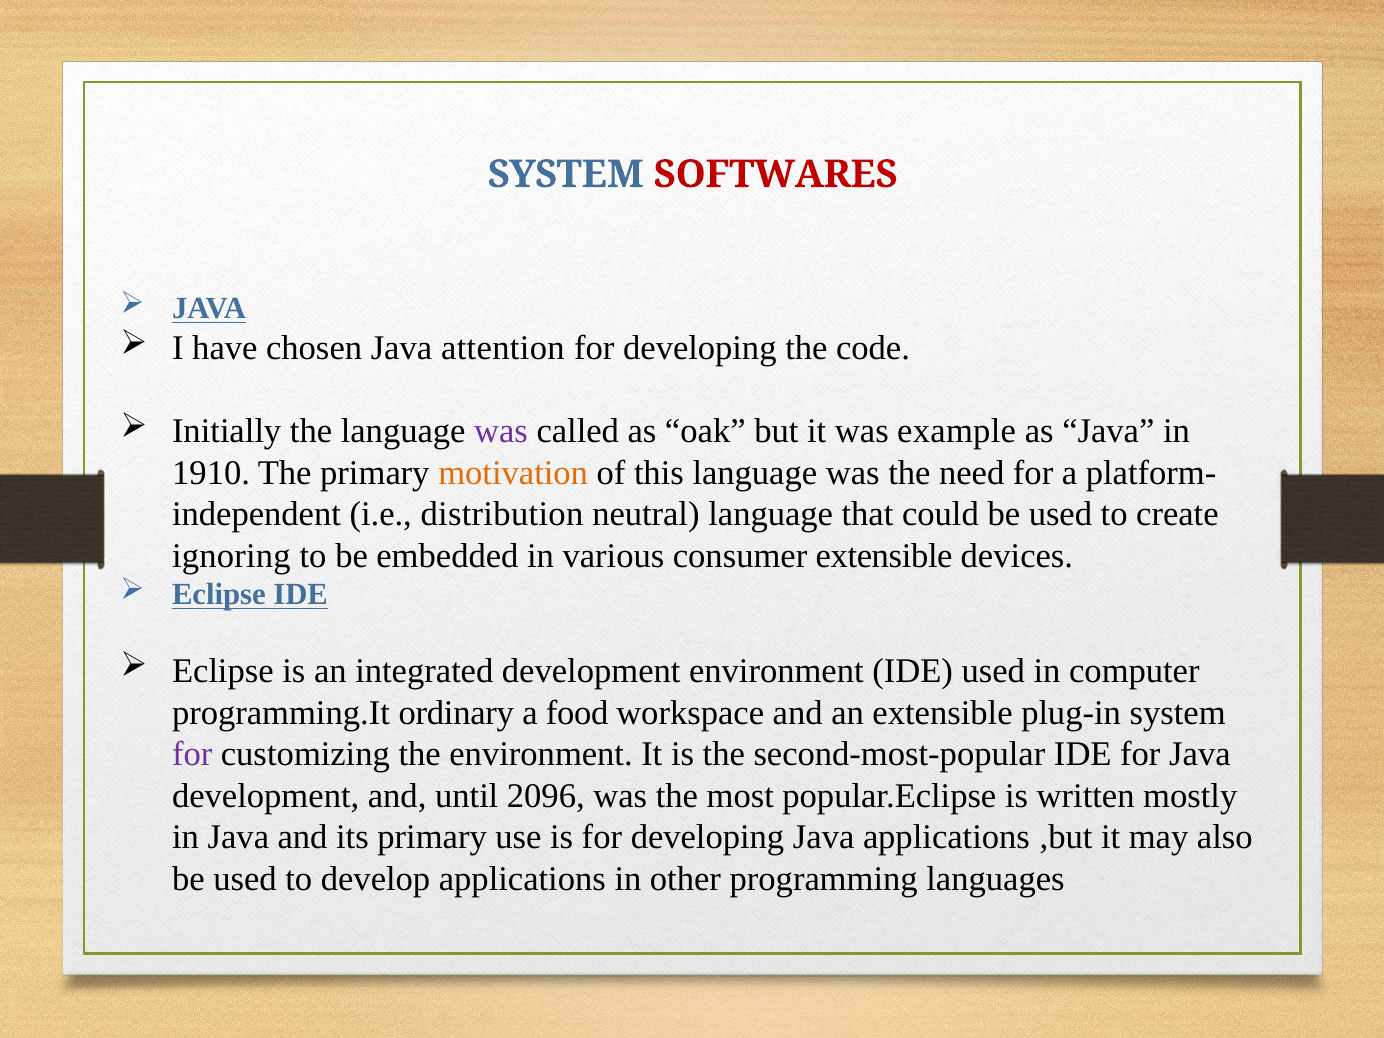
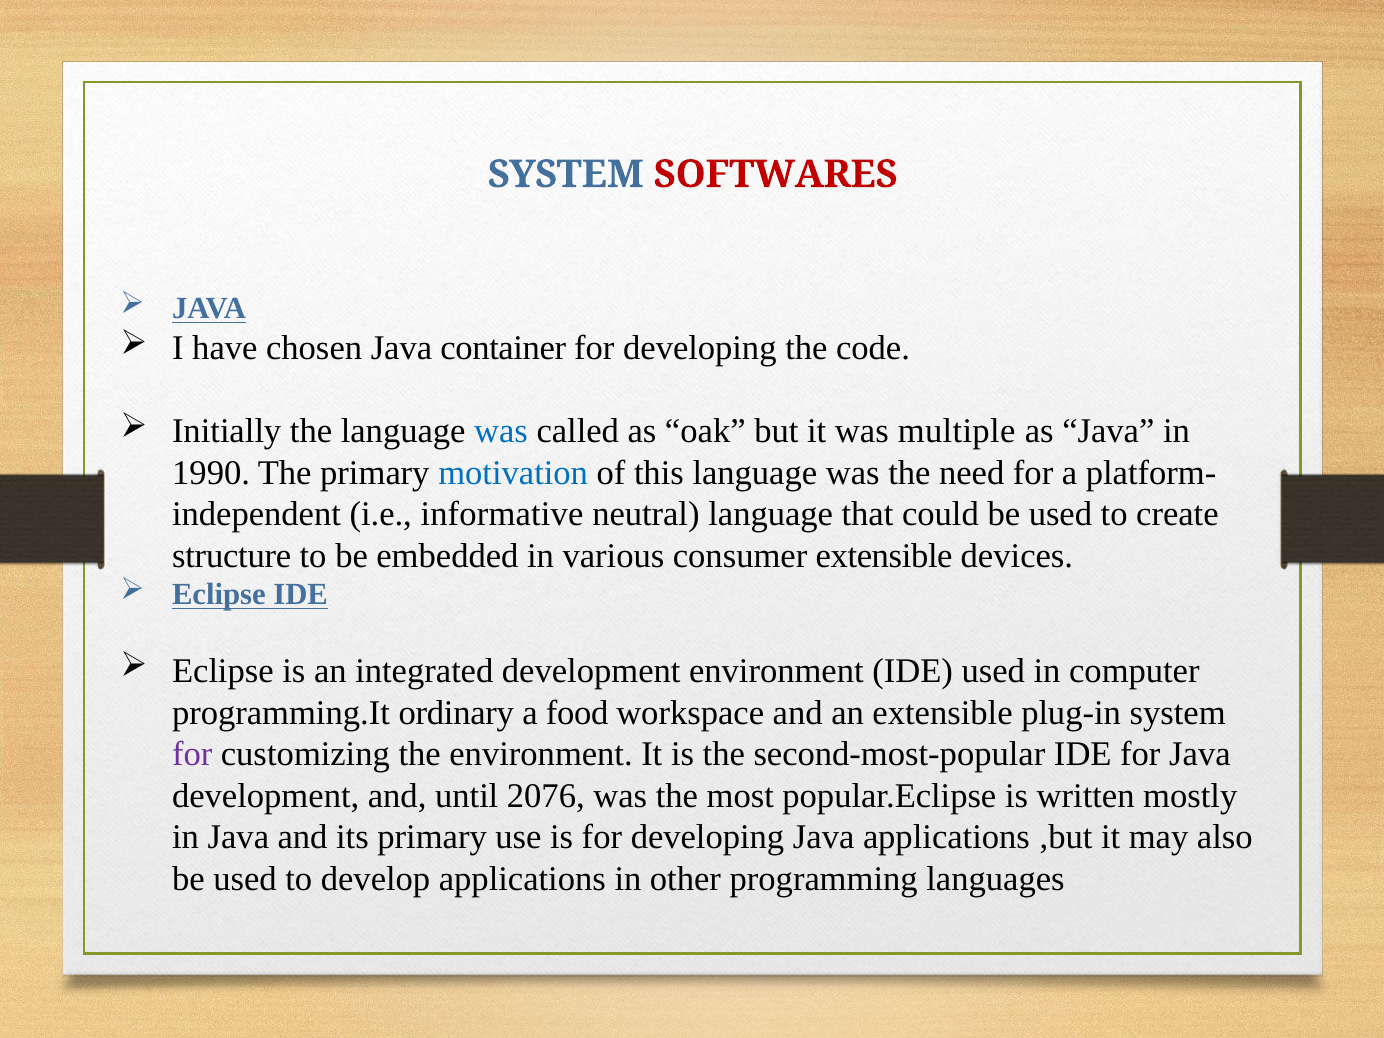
attention: attention -> container
was at (501, 431) colour: purple -> blue
example: example -> multiple
1910: 1910 -> 1990
motivation colour: orange -> blue
distribution: distribution -> informative
ignoring: ignoring -> structure
2096: 2096 -> 2076
